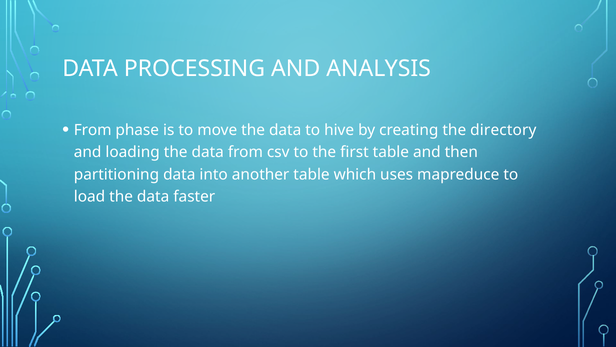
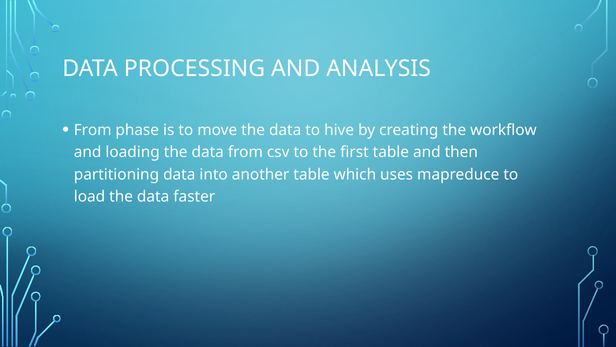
directory: directory -> workflow
